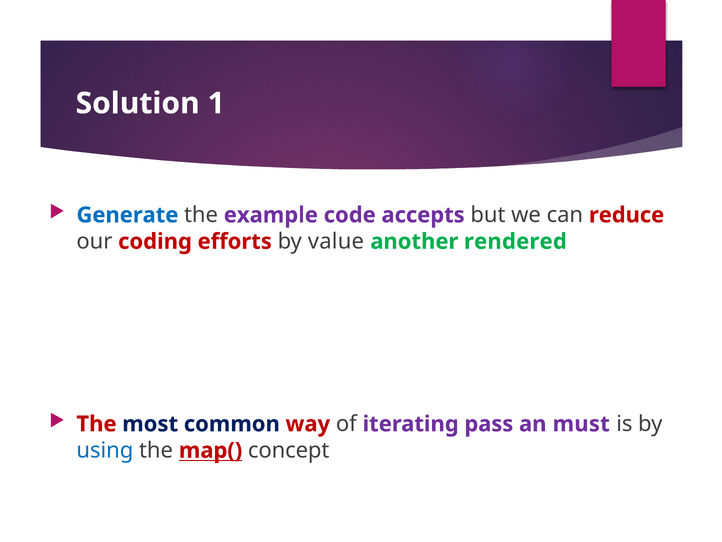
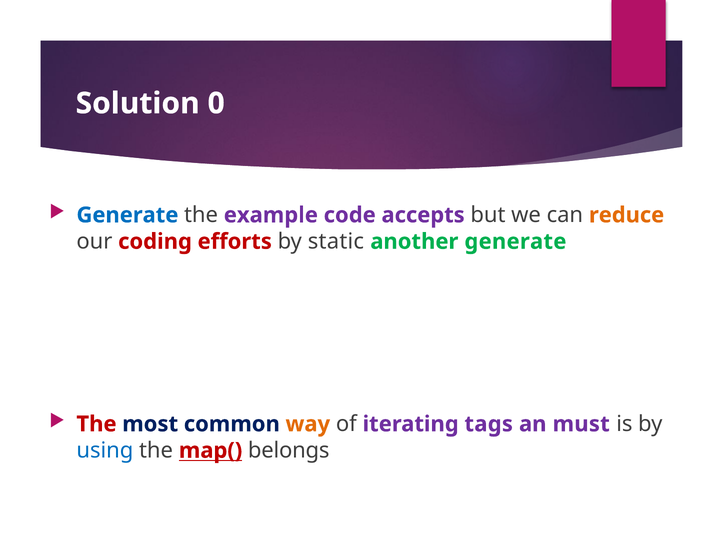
1: 1 -> 0
reduce colour: red -> orange
value: value -> static
another rendered: rendered -> generate
way colour: red -> orange
pass: pass -> tags
concept: concept -> belongs
